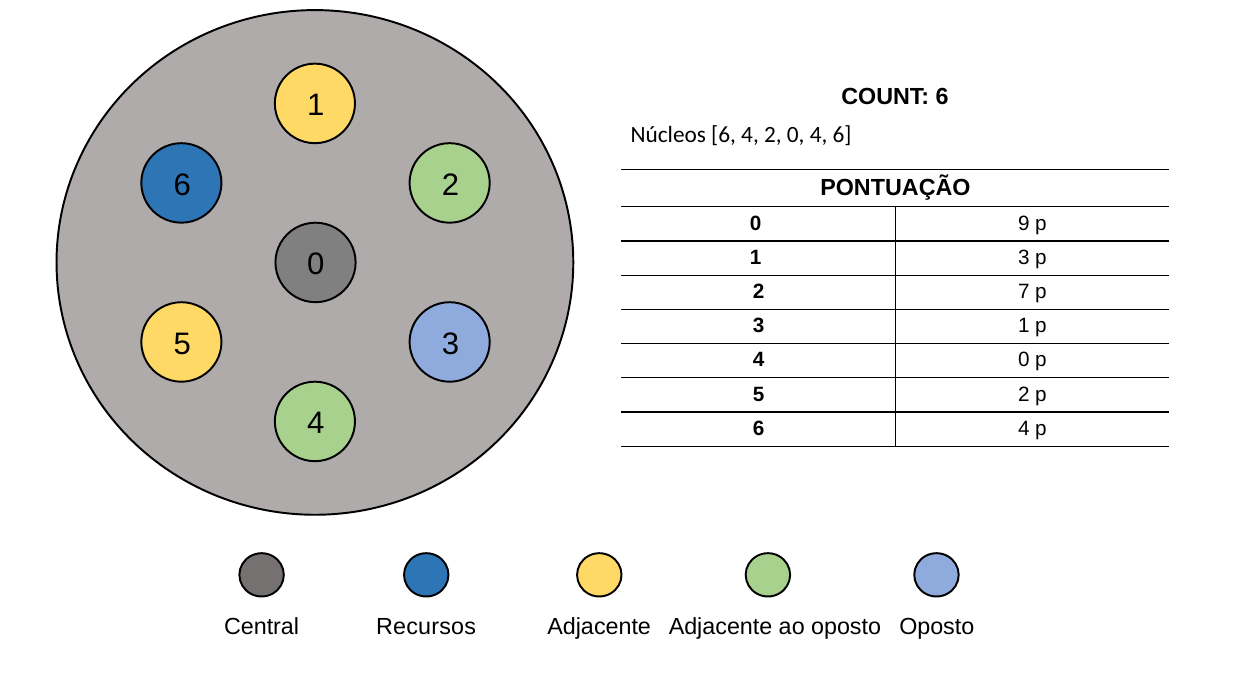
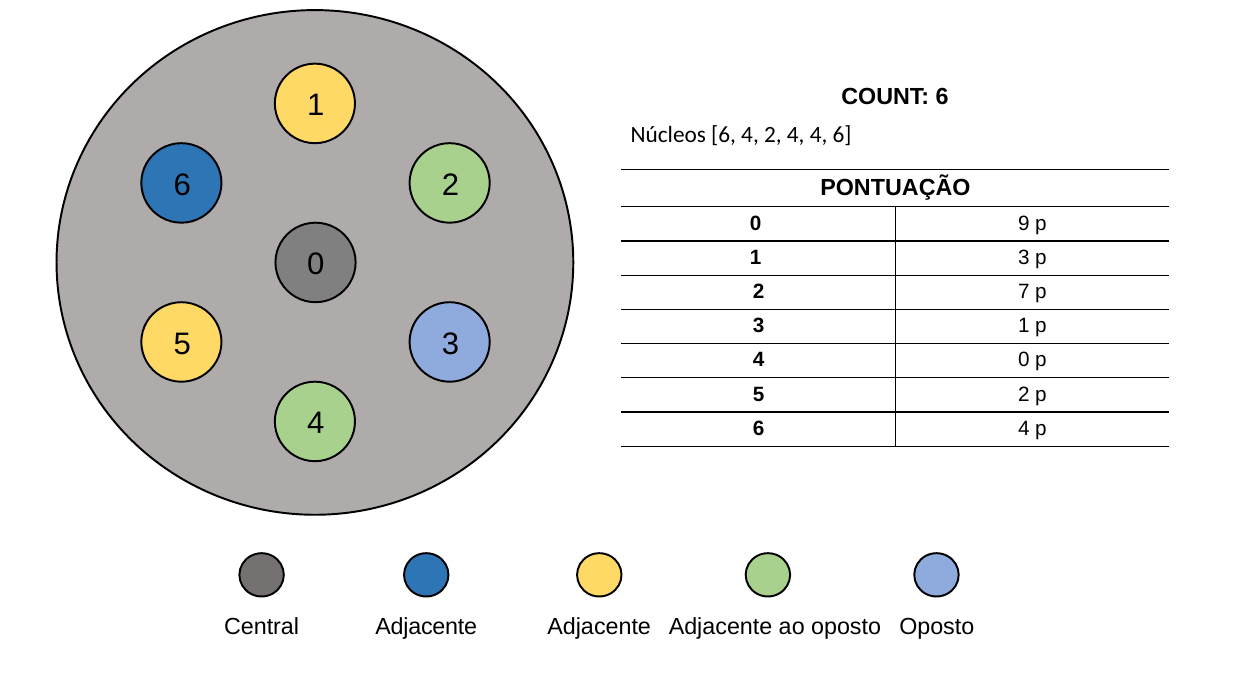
2 0: 0 -> 4
Recursos at (426, 627): Recursos -> Adjacente
